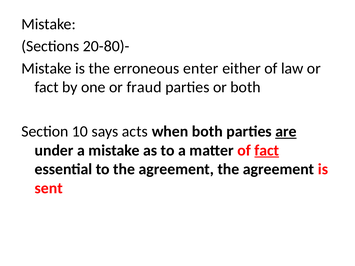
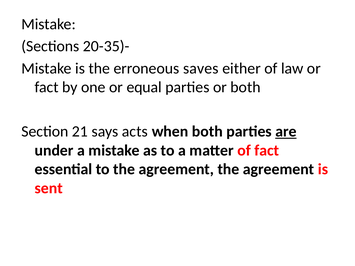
20-80)-: 20-80)- -> 20-35)-
enter: enter -> saves
fraud: fraud -> equal
10: 10 -> 21
fact at (267, 150) underline: present -> none
